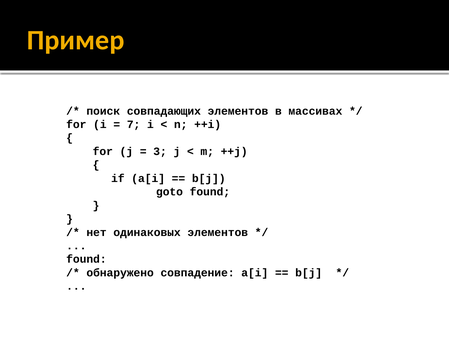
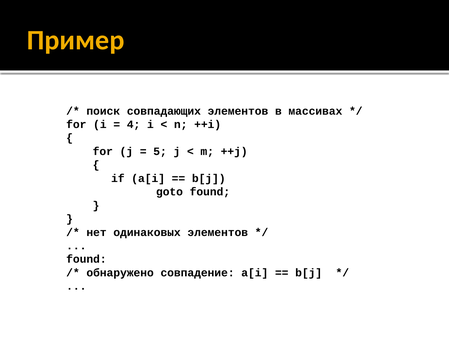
7: 7 -> 4
3: 3 -> 5
